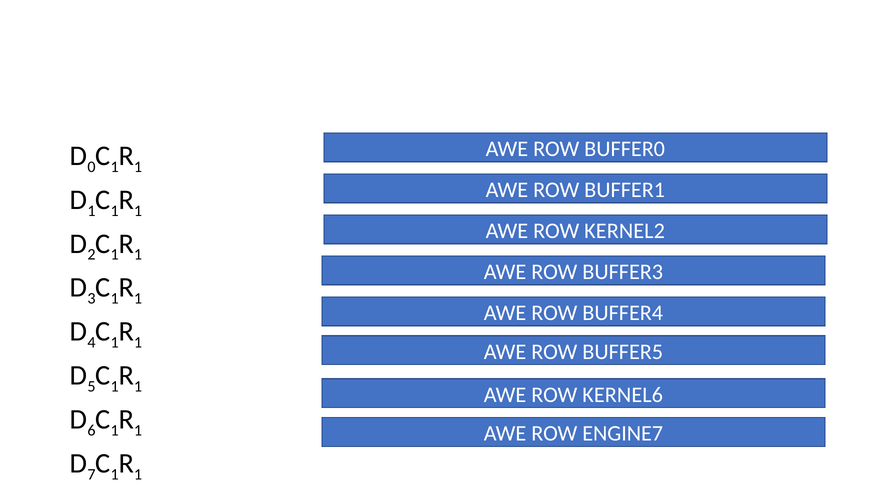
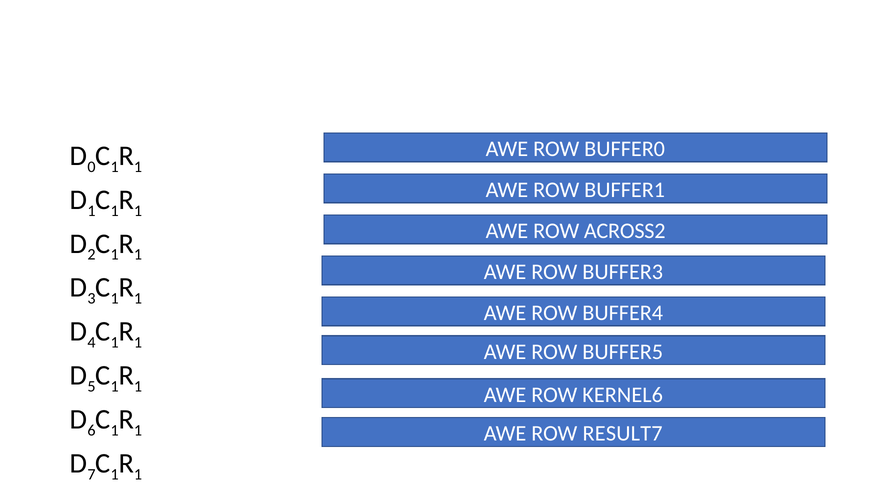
KERNEL2: KERNEL2 -> ACROSS2
ENGINE7: ENGINE7 -> RESULT7
